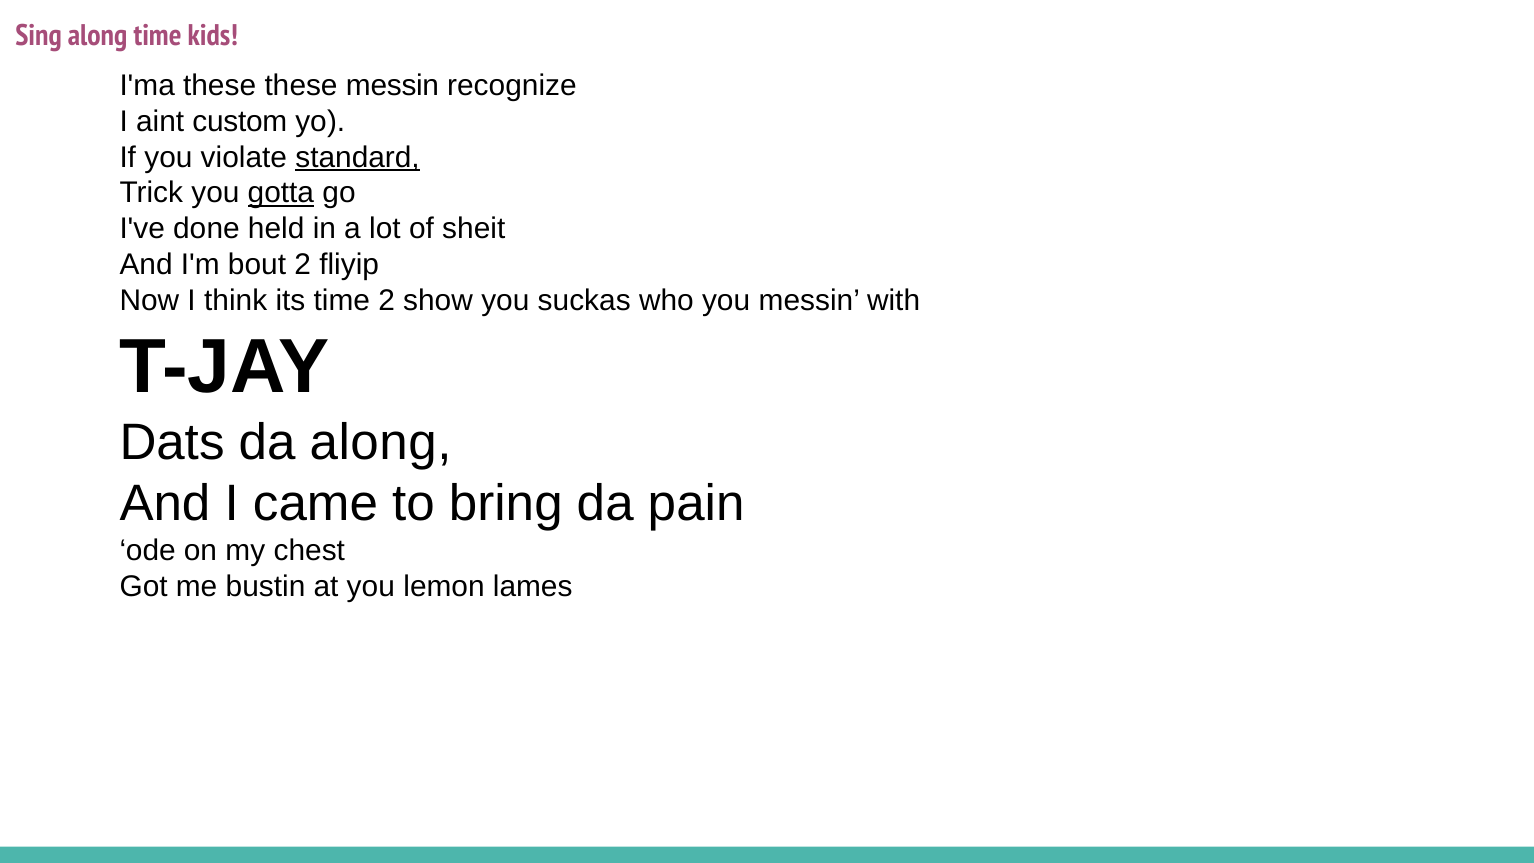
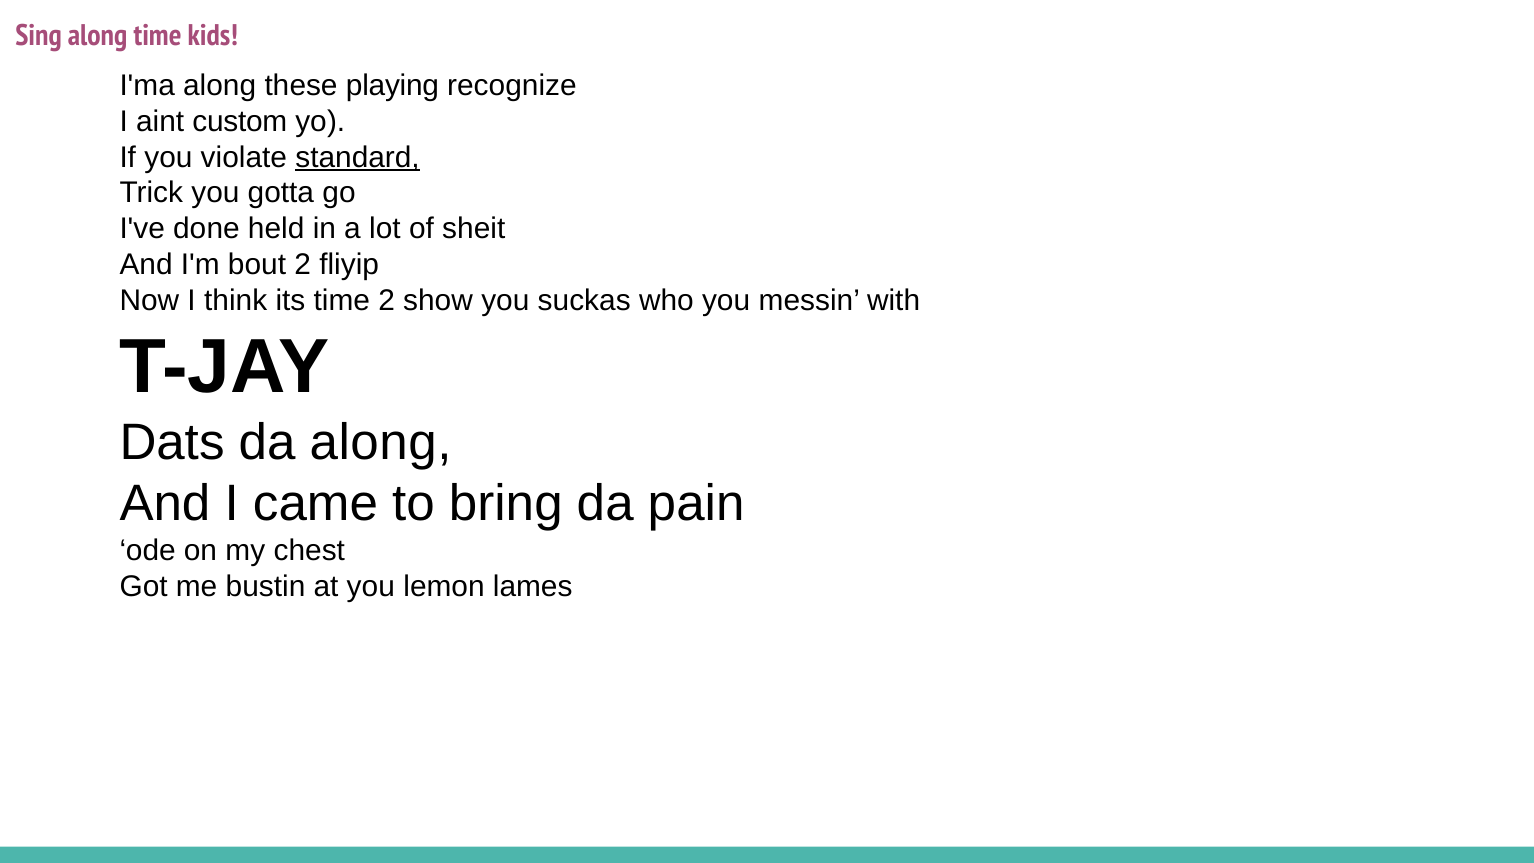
I'ma these: these -> along
these messin: messin -> playing
gotta underline: present -> none
